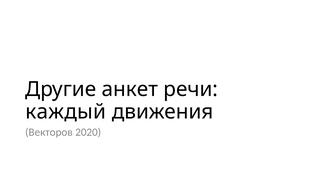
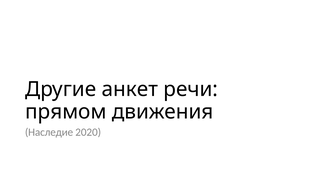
каждый: каждый -> прямом
Векторов: Векторов -> Наследие
